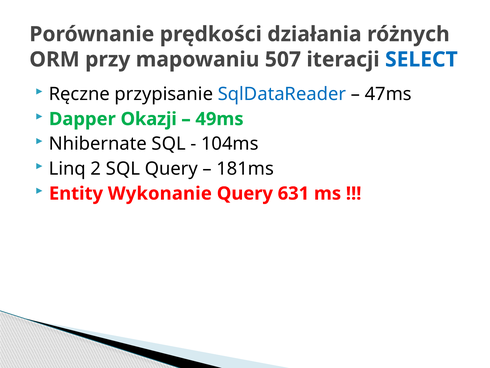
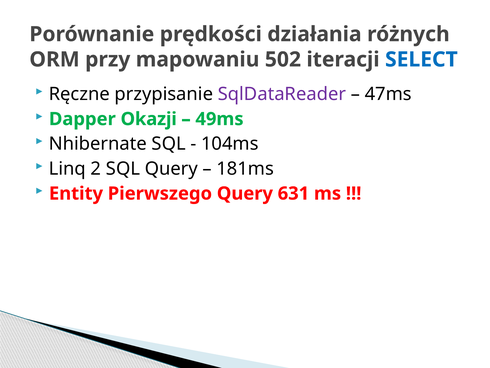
507: 507 -> 502
SqlDataReader colour: blue -> purple
Wykonanie: Wykonanie -> Pierwszego
